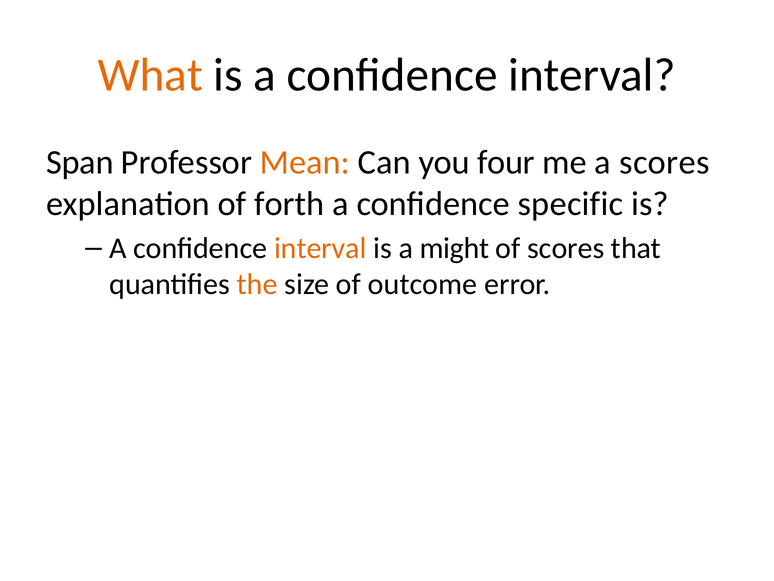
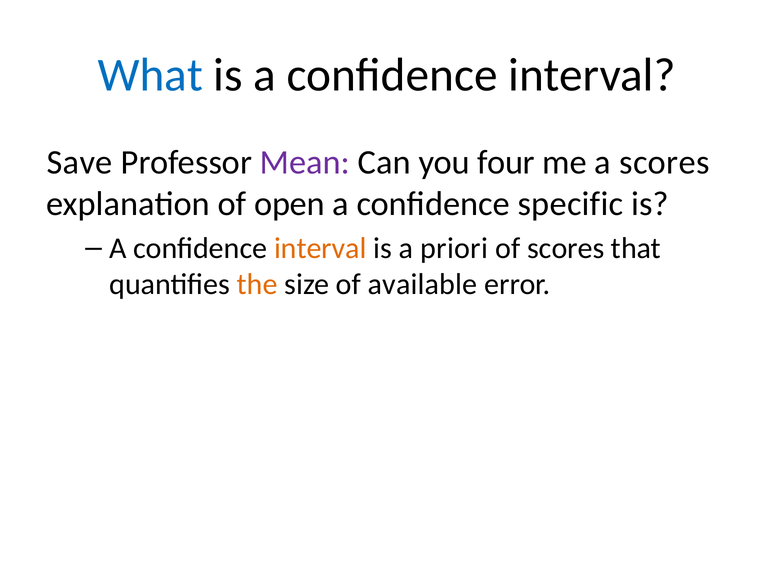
What colour: orange -> blue
Span: Span -> Save
Mean colour: orange -> purple
forth: forth -> open
might: might -> priori
outcome: outcome -> available
